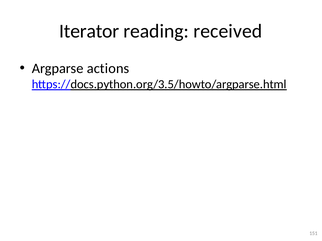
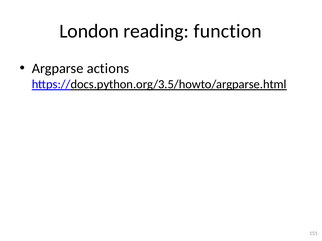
Iterator: Iterator -> London
received: received -> function
